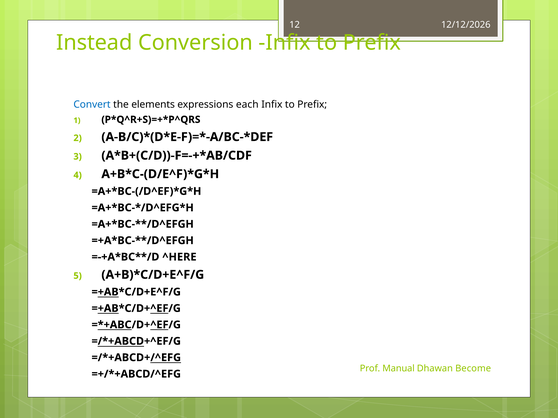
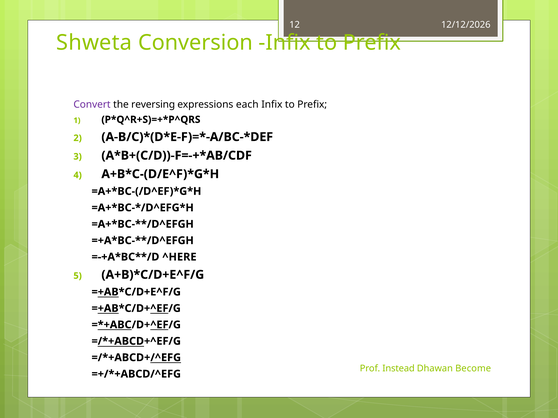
Instead: Instead -> Shweta
Convert colour: blue -> purple
elements: elements -> reversing
Manual: Manual -> Instead
